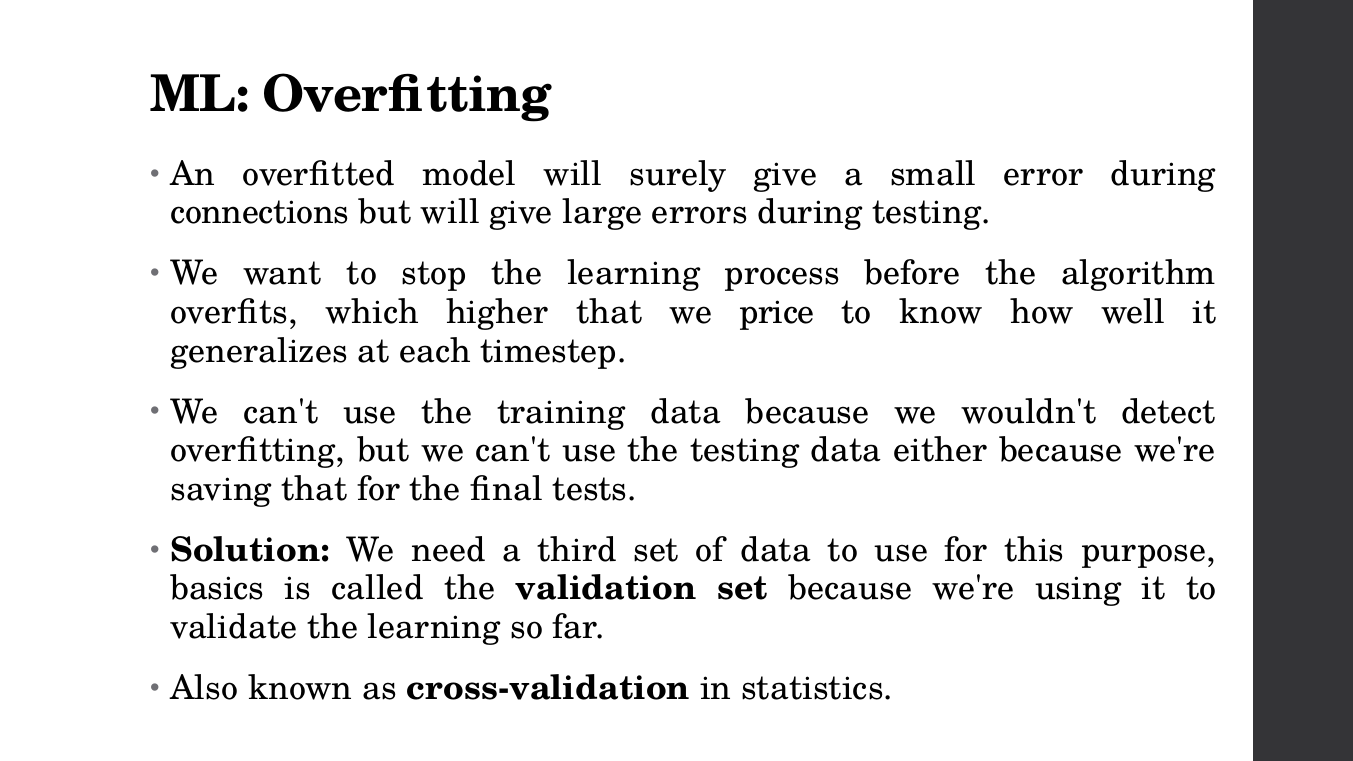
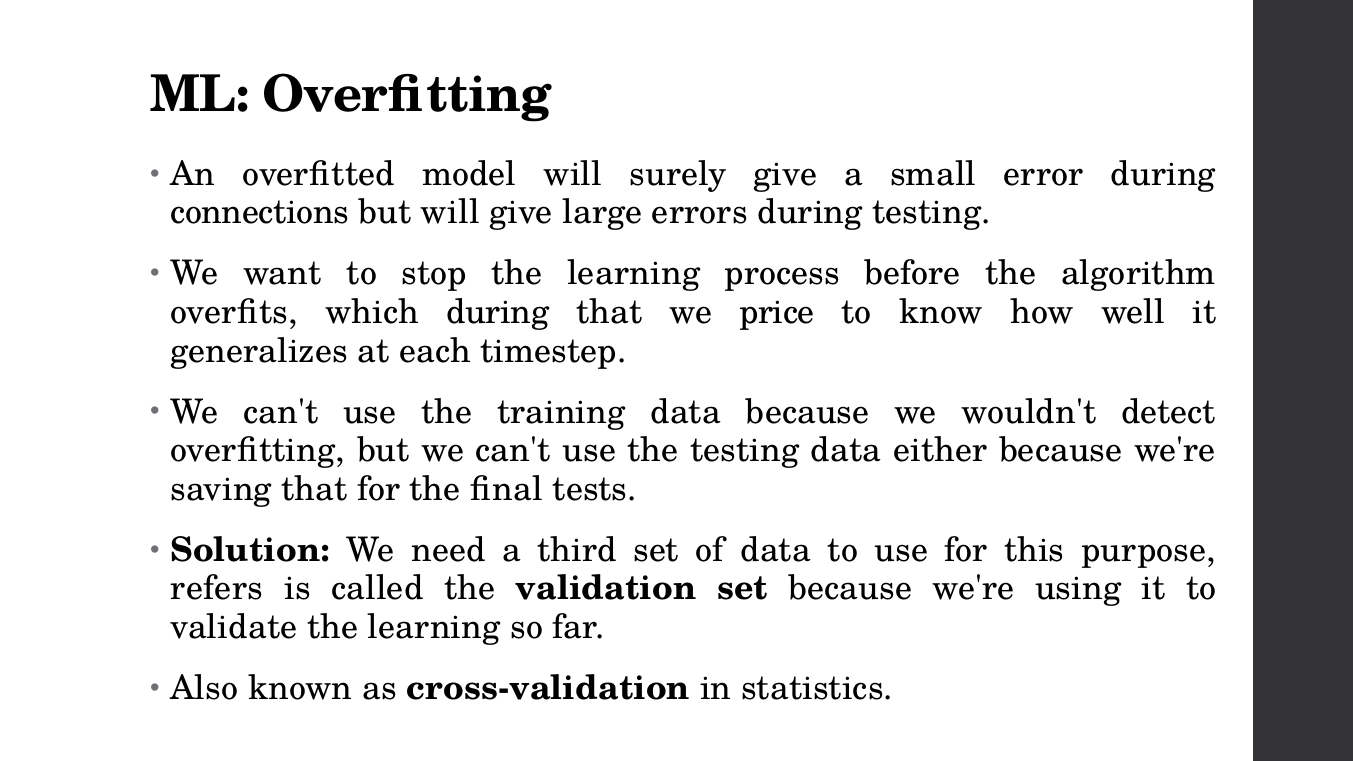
which higher: higher -> during
basics: basics -> refers
